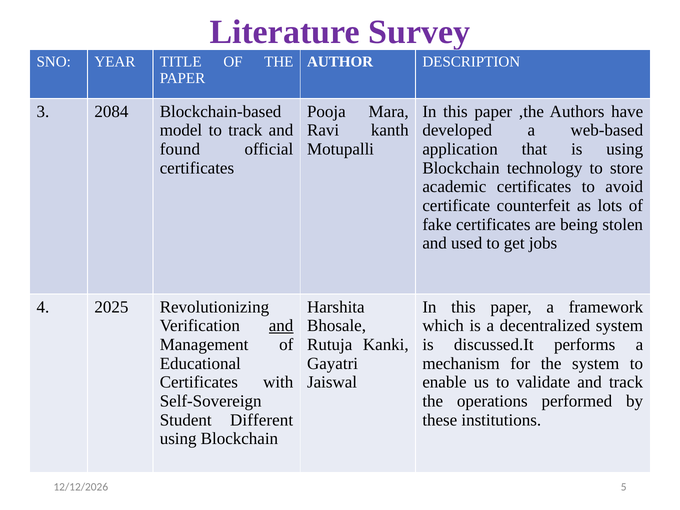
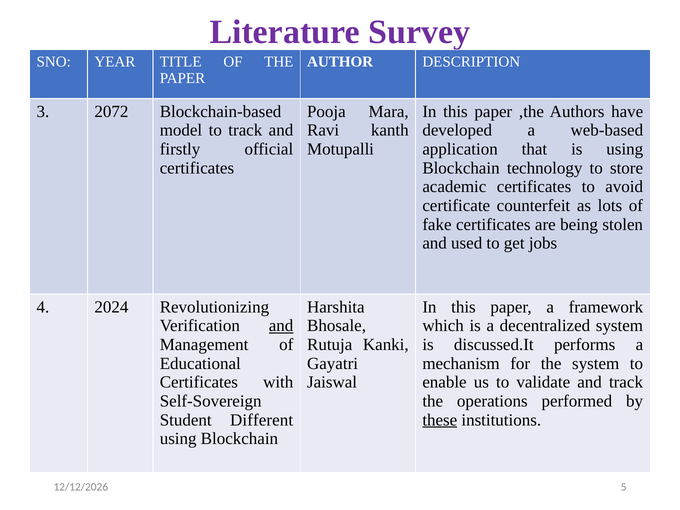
2084: 2084 -> 2072
found: found -> firstly
2025: 2025 -> 2024
these underline: none -> present
